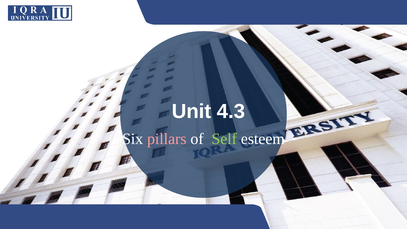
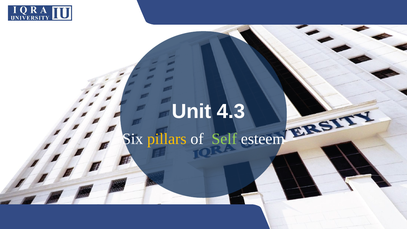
pillars colour: pink -> yellow
